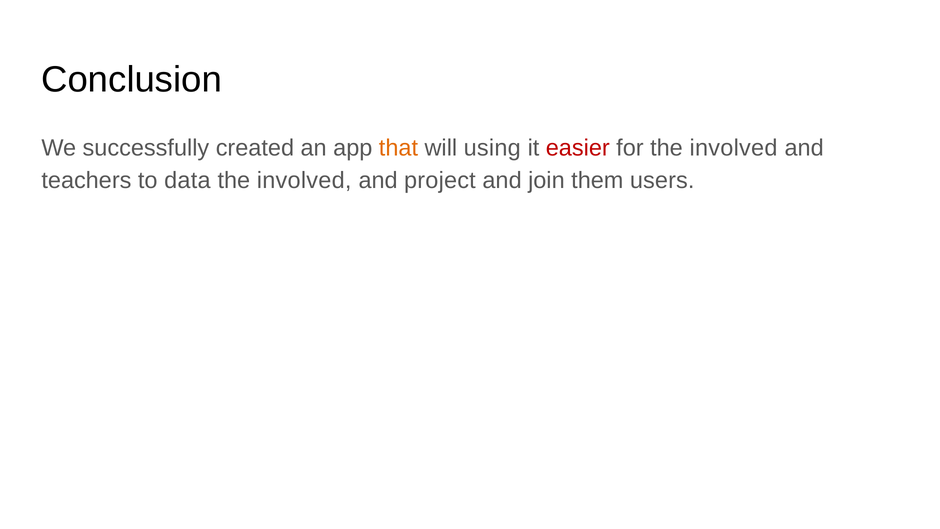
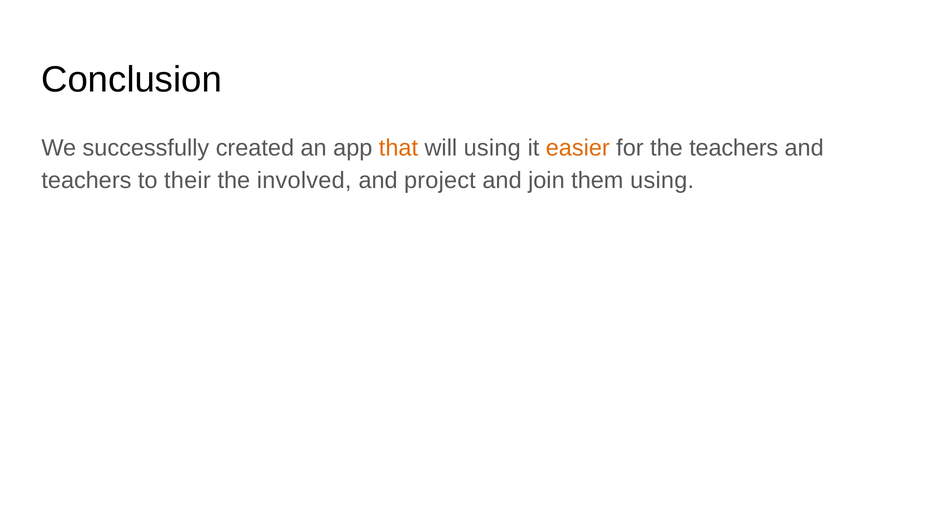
easier colour: red -> orange
for the involved: involved -> teachers
data: data -> their
them users: users -> using
